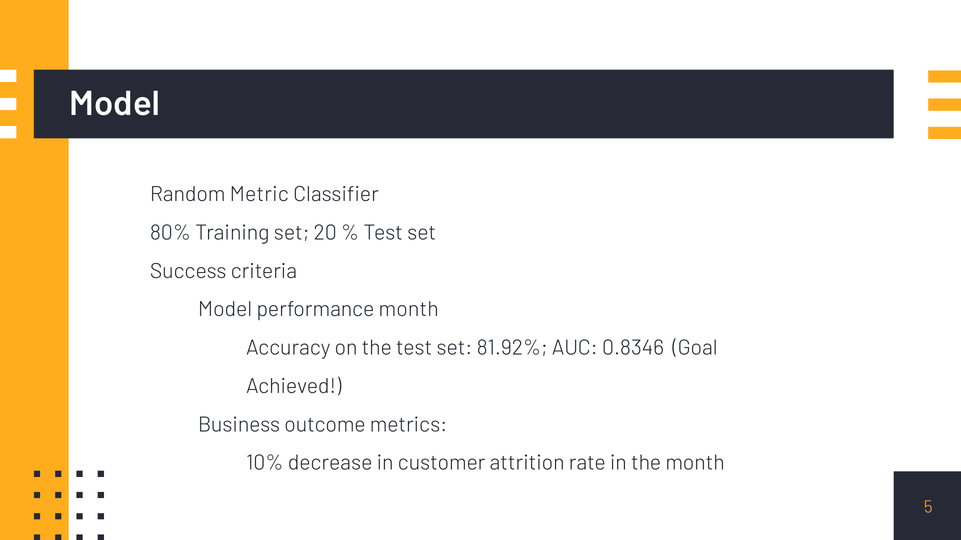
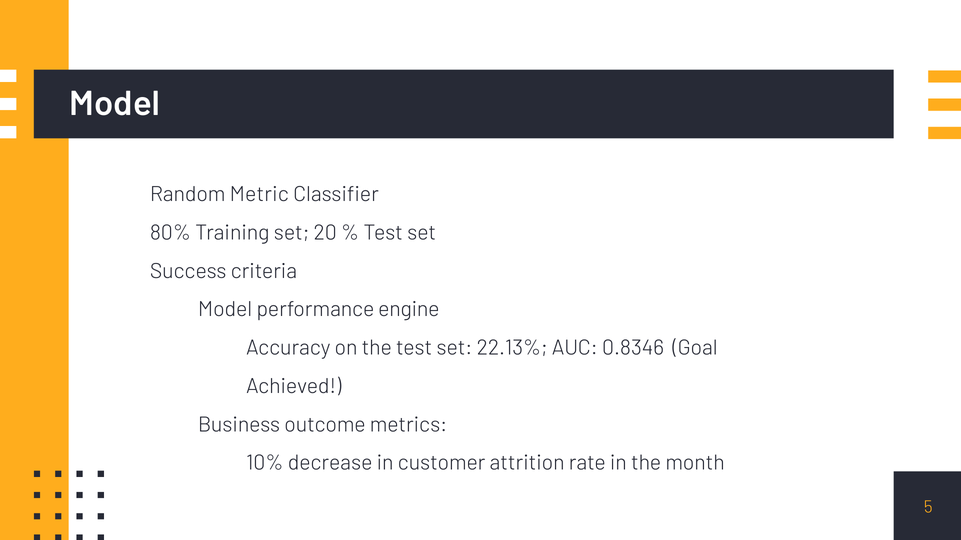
performance month: month -> engine
81.92%: 81.92% -> 22.13%
